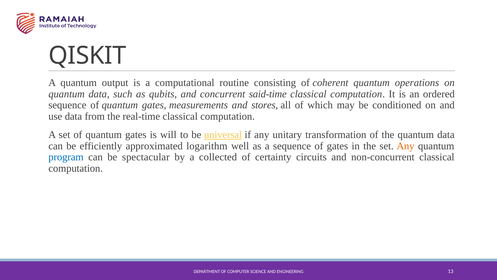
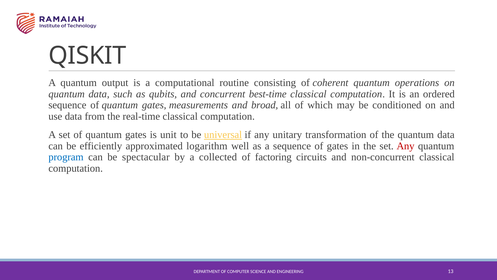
said-time: said-time -> best-time
stores: stores -> broad
will: will -> unit
Any at (406, 146) colour: orange -> red
certainty: certainty -> factoring
